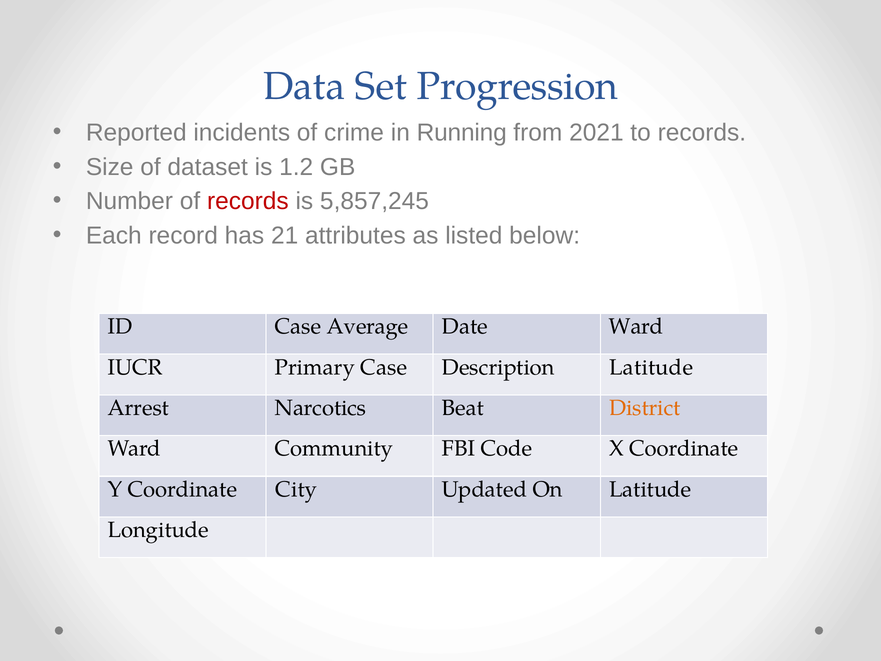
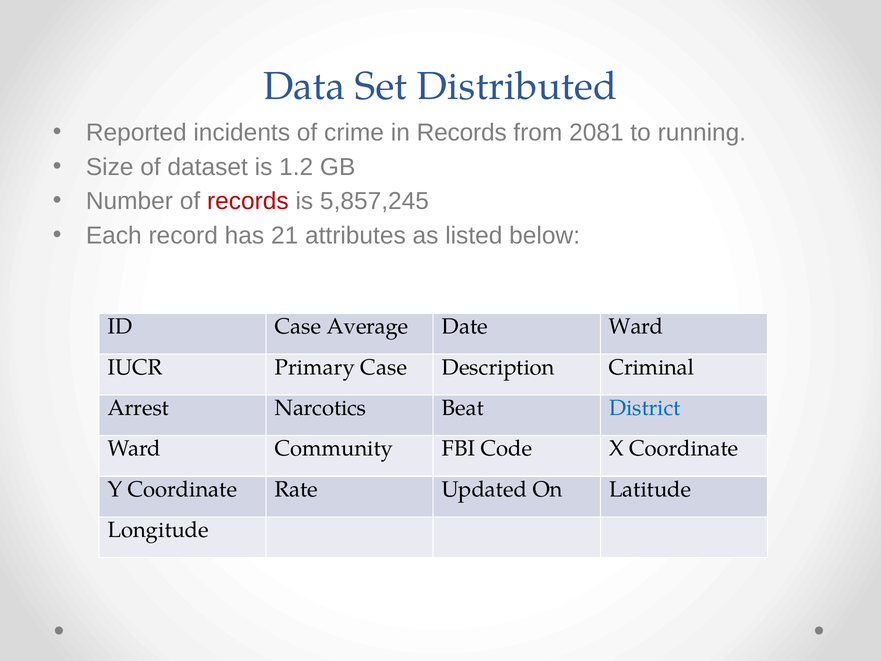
Progression: Progression -> Distributed
in Running: Running -> Records
2021: 2021 -> 2081
to records: records -> running
Description Latitude: Latitude -> Criminal
District colour: orange -> blue
City: City -> Rate
